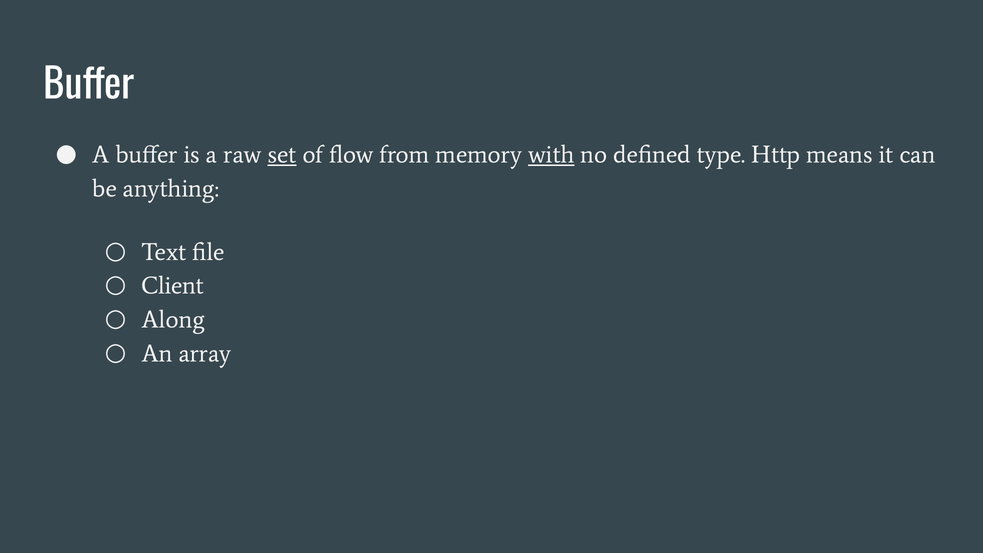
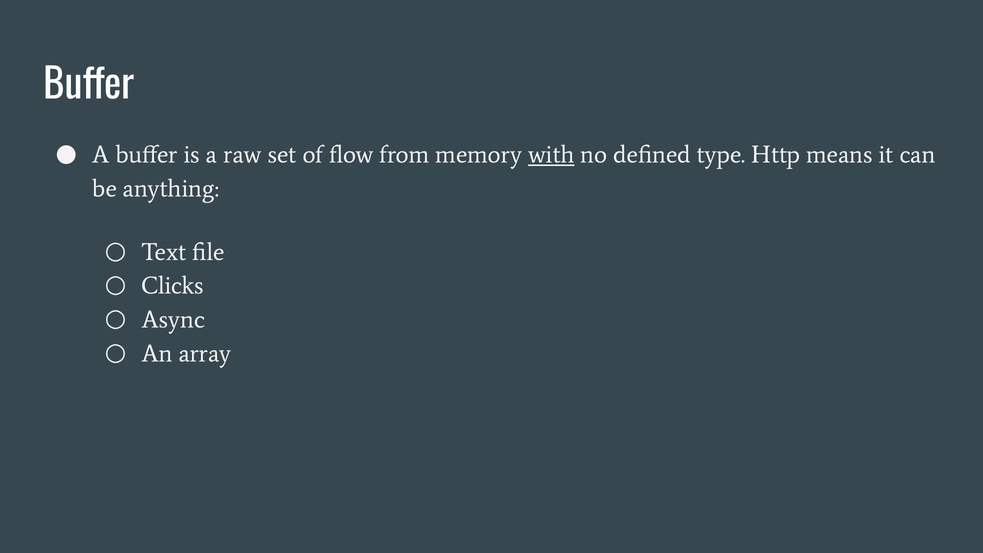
set underline: present -> none
Client: Client -> Clicks
Along: Along -> Async
